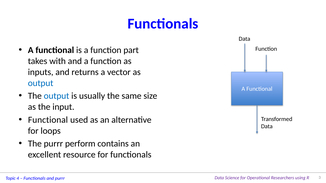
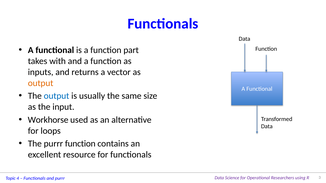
output at (41, 83) colour: blue -> orange
Functional at (48, 120): Functional -> Workhorse
purrr perform: perform -> function
